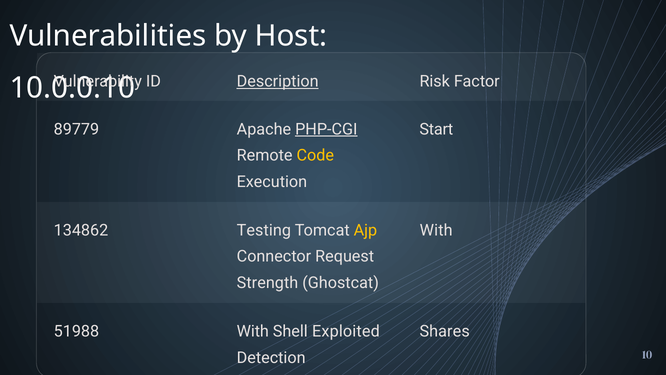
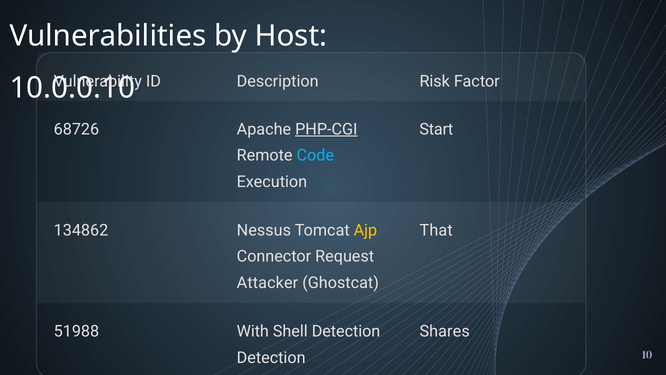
Description underline: present -> none
89779: 89779 -> 68726
Code colour: yellow -> light blue
Testing: Testing -> Nessus
With at (436, 230): With -> That
Strength: Strength -> Attacker
Shell Exploited: Exploited -> Detection
